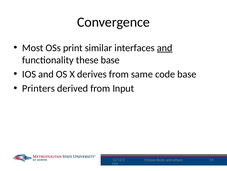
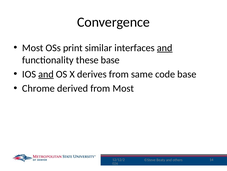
and at (46, 74) underline: none -> present
Printers: Printers -> Chrome
from Input: Input -> Most
